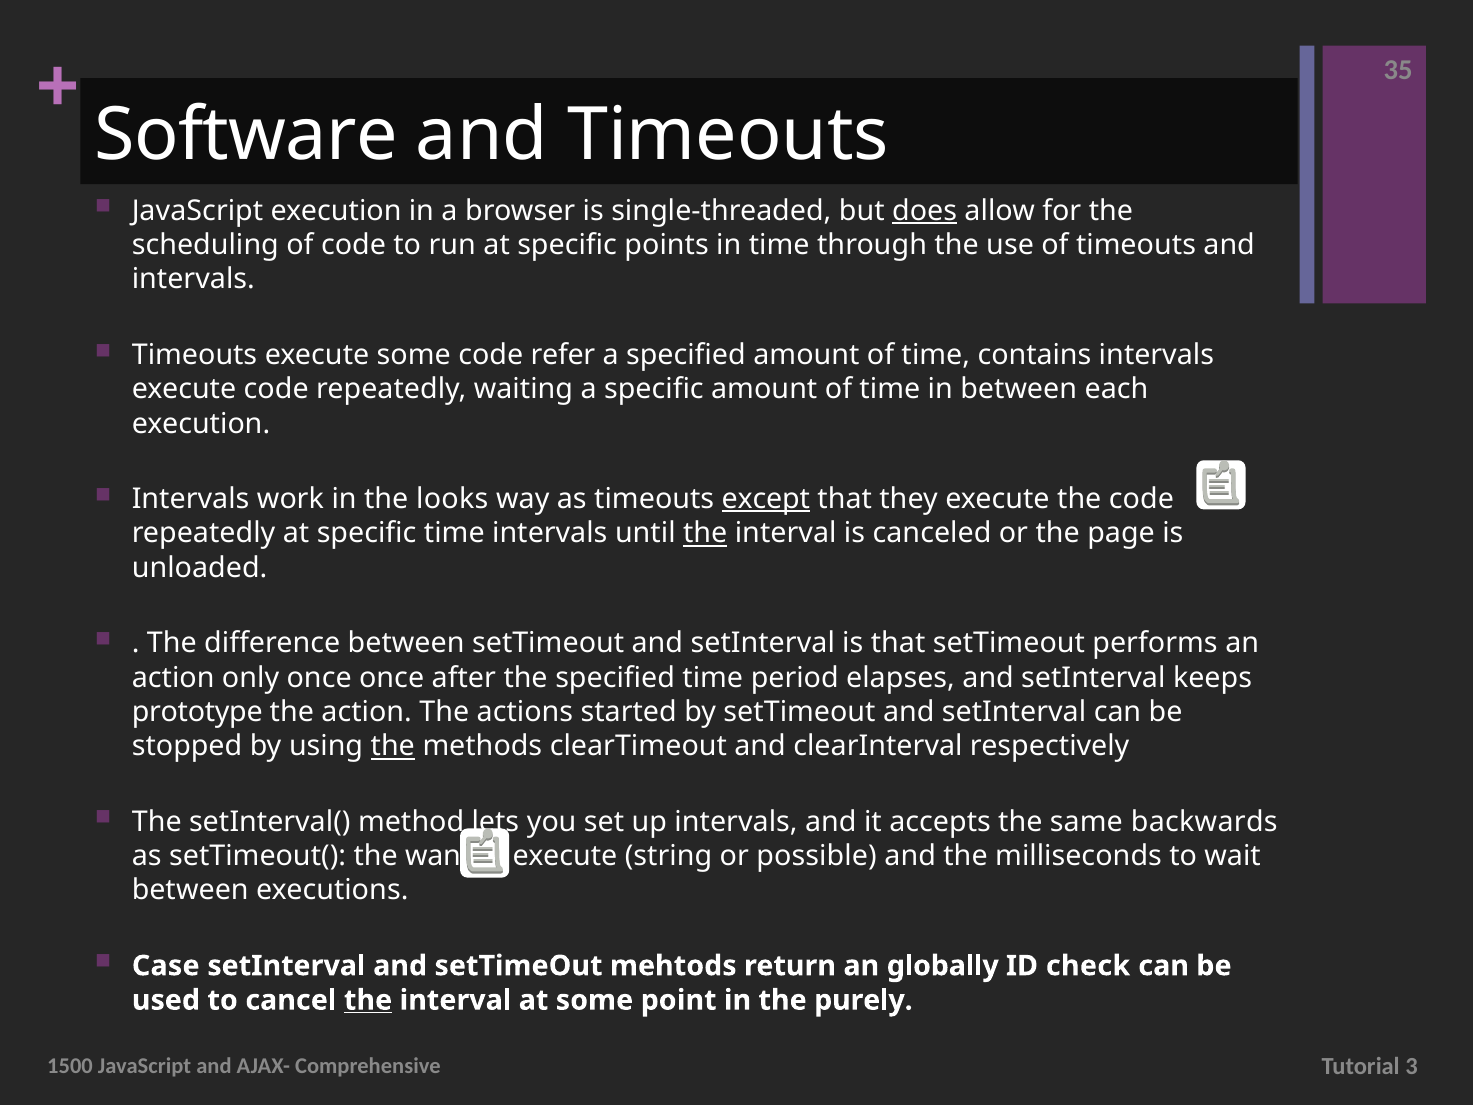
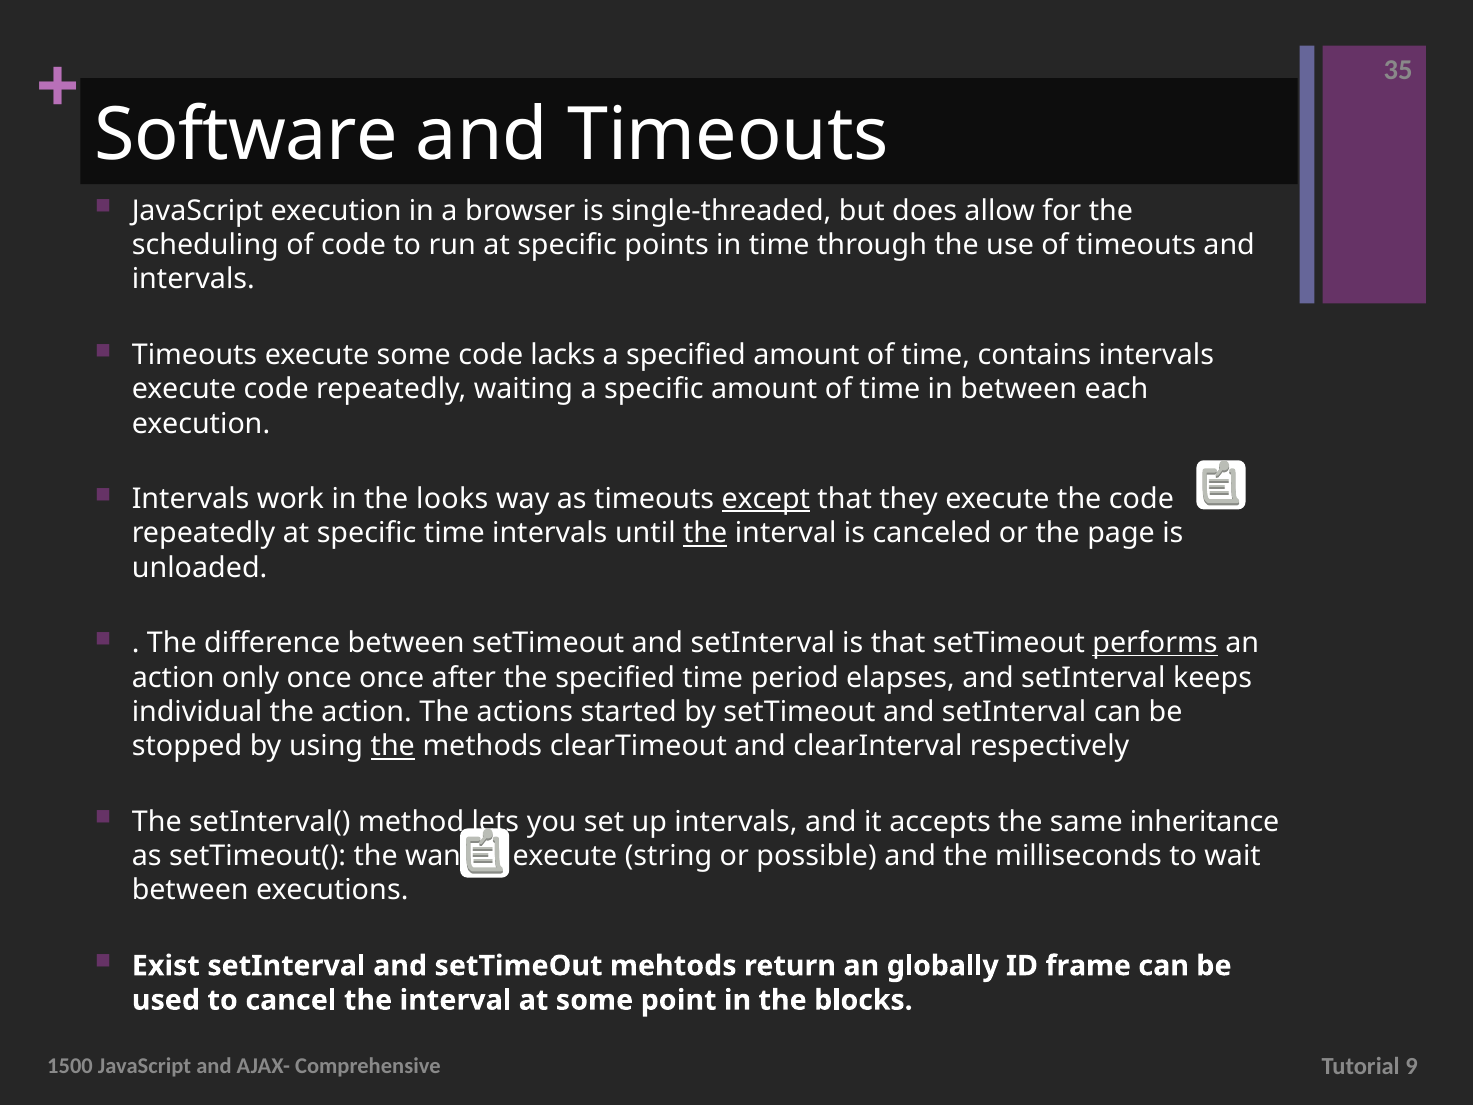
does underline: present -> none
refer: refer -> lacks
performs underline: none -> present
prototype: prototype -> individual
backwards: backwards -> inheritance
Case: Case -> Exist
check: check -> frame
the at (368, 1000) underline: present -> none
purely: purely -> blocks
3: 3 -> 9
